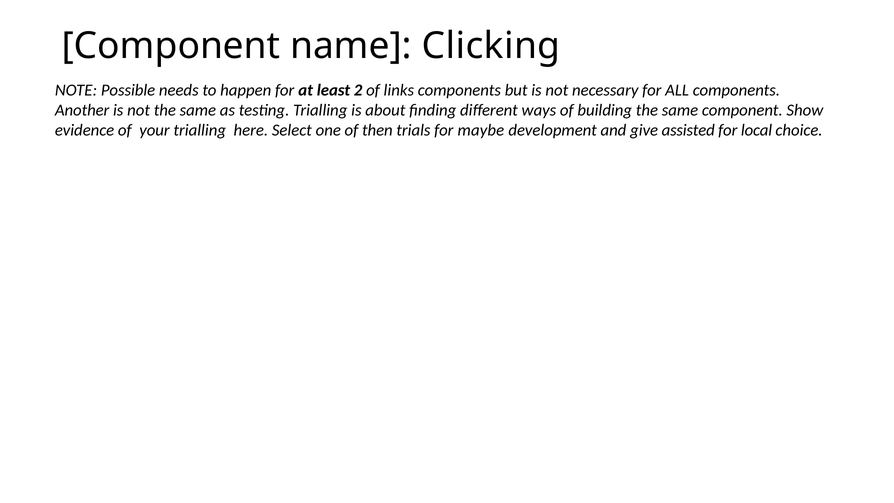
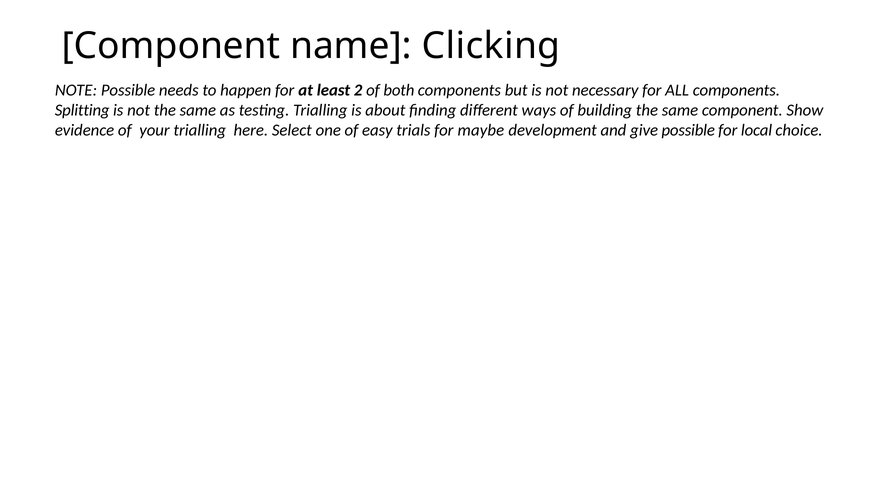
links: links -> both
Another: Another -> Splitting
then: then -> easy
give assisted: assisted -> possible
